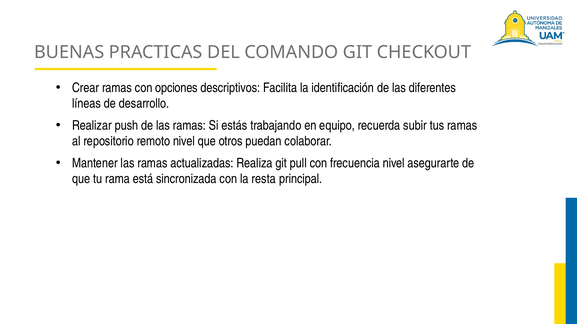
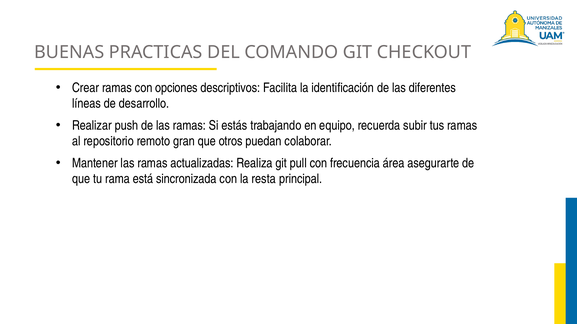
remoto nivel: nivel -> gran
frecuencia nivel: nivel -> área
